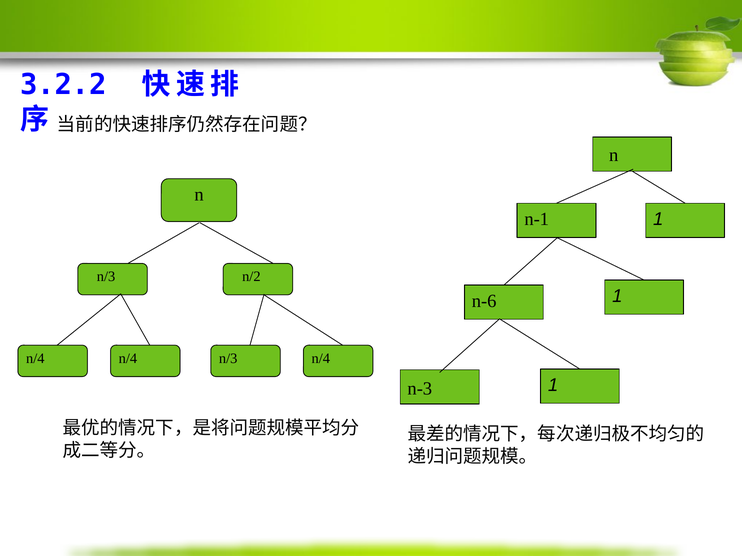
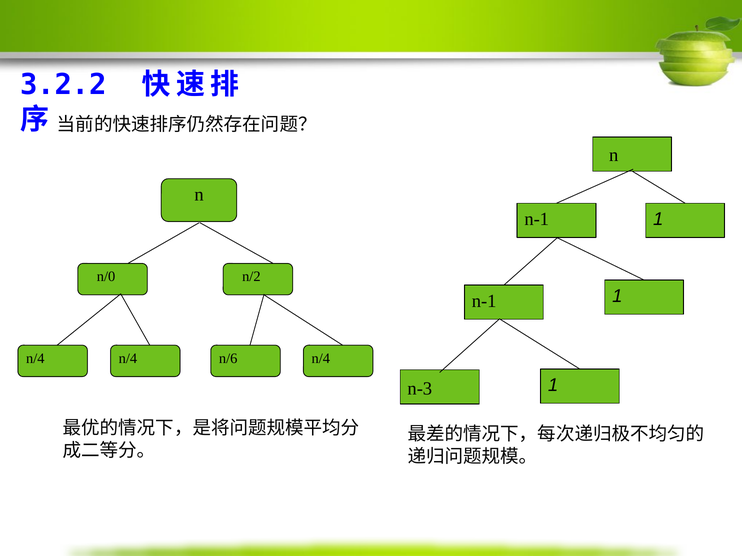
n/3 at (106, 277): n/3 -> n/0
n-6 at (484, 301): n-6 -> n-1
n/4 n/3: n/3 -> n/6
